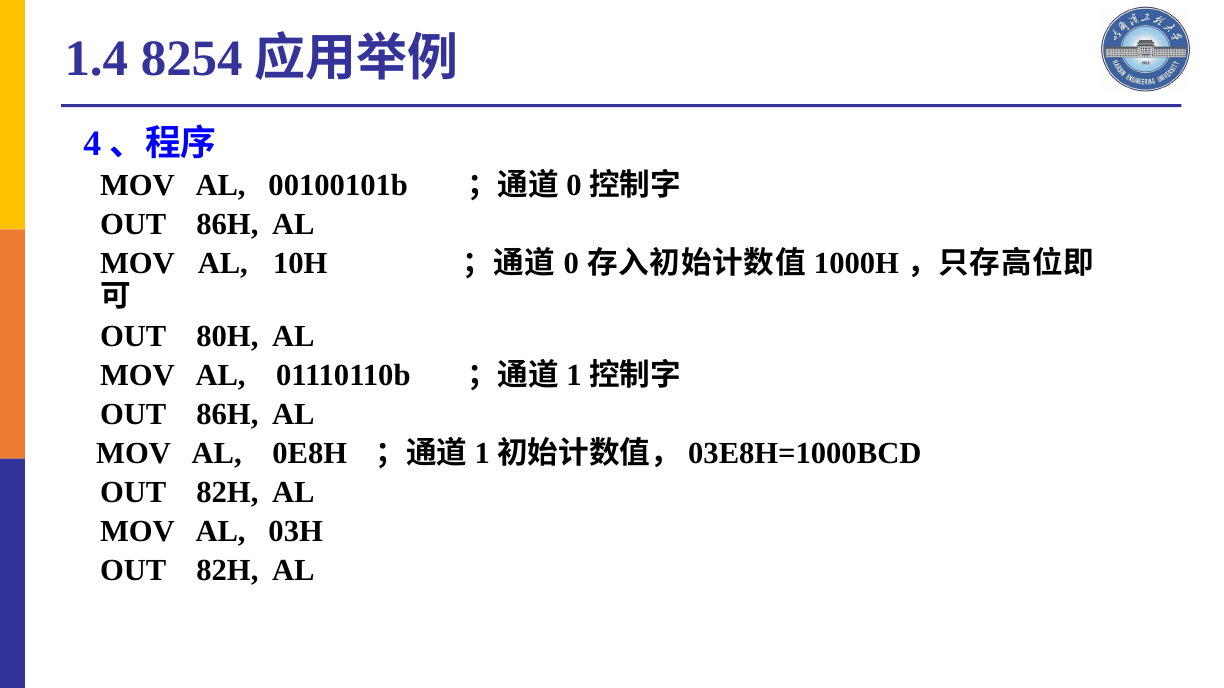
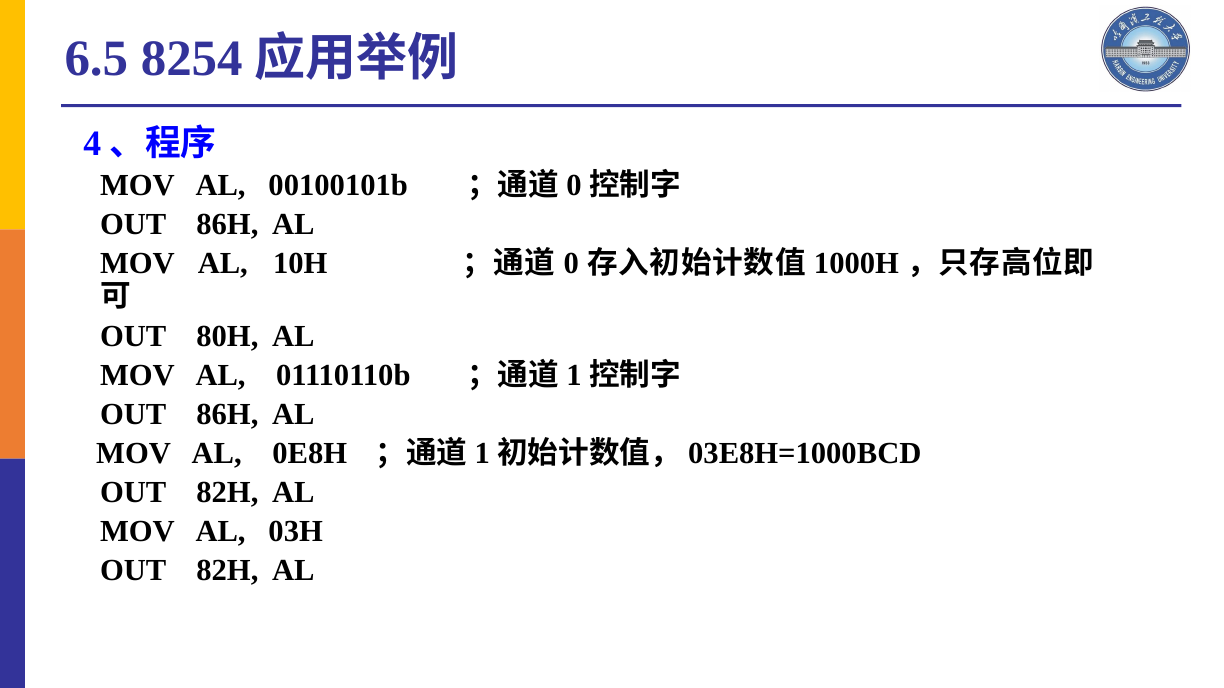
1.4: 1.4 -> 6.5
